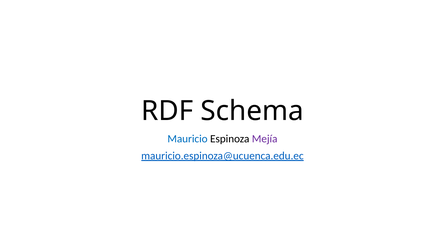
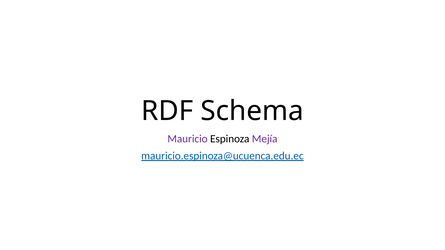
Mauricio colour: blue -> purple
